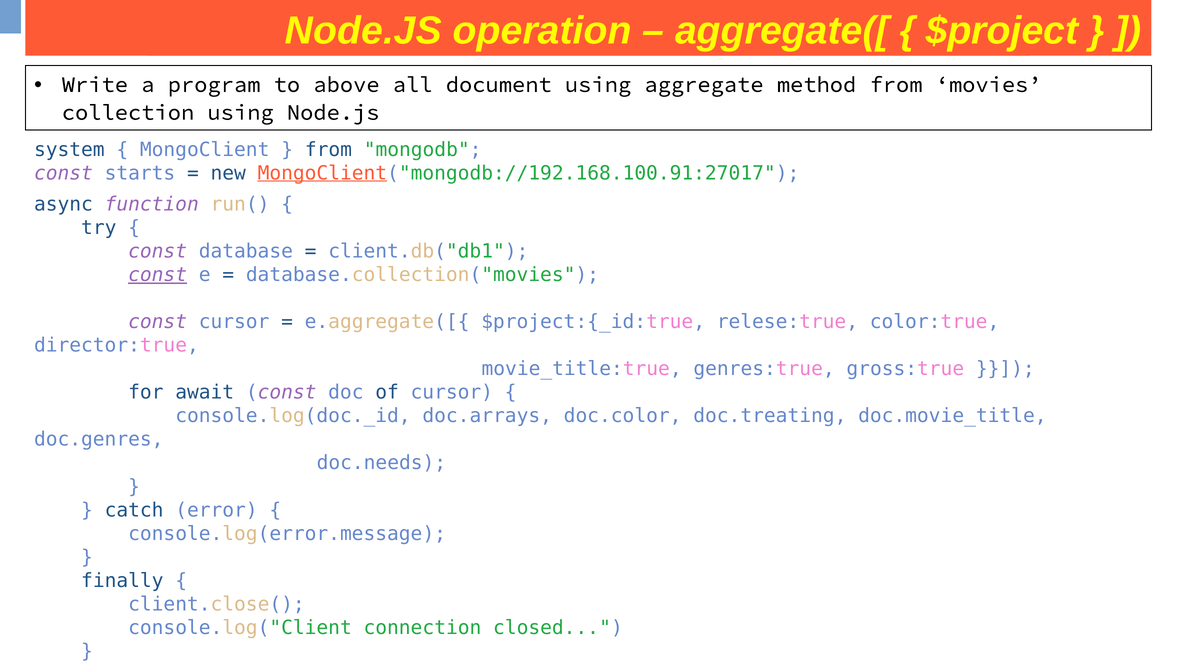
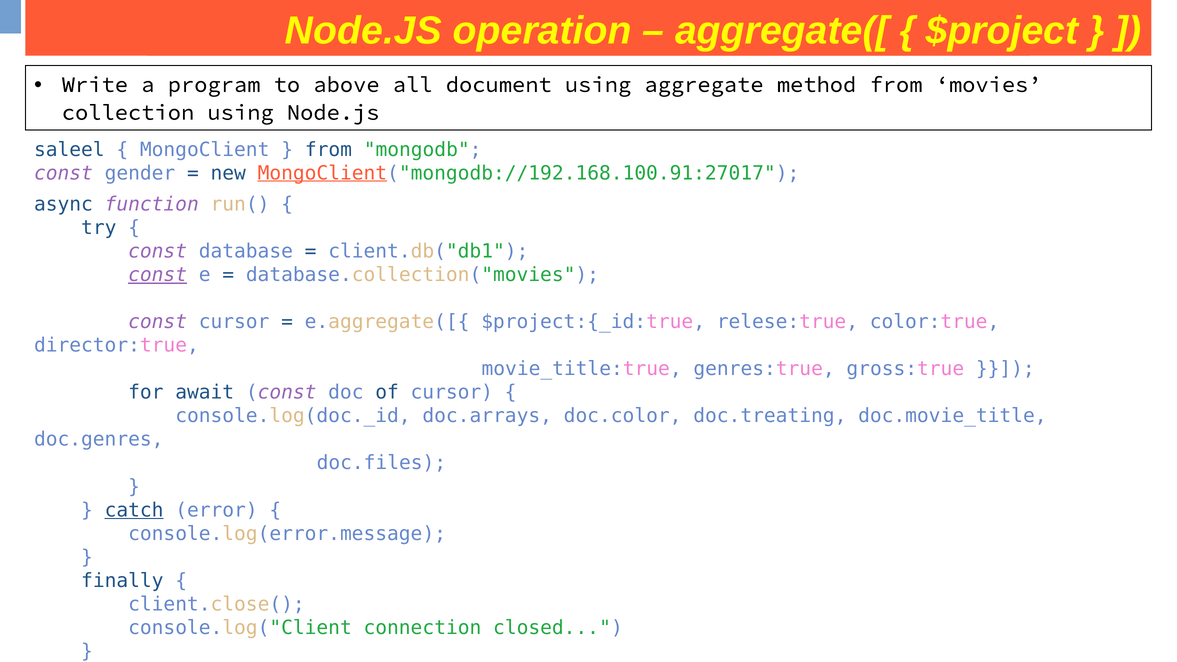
system: system -> saleel
starts: starts -> gender
doc.needs: doc.needs -> doc.files
catch underline: none -> present
